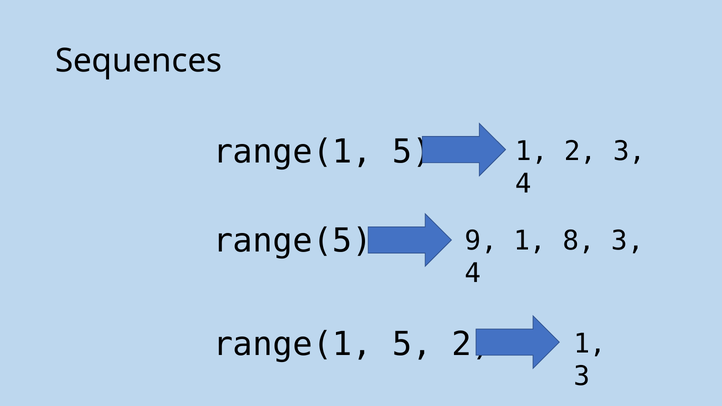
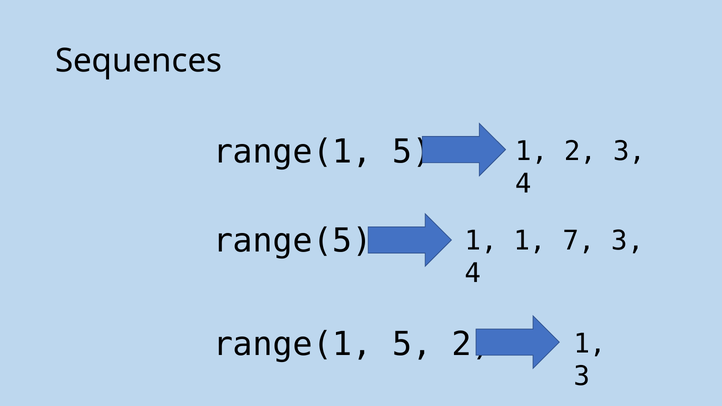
9 at (481, 241): 9 -> 1
8: 8 -> 7
